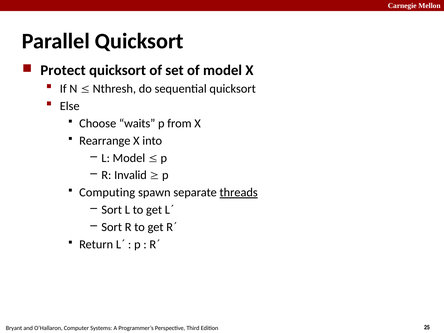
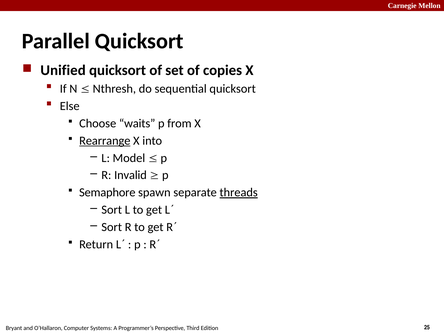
Protect: Protect -> Unified
of model: model -> copies
Rearrange underline: none -> present
Computing: Computing -> Semaphore
